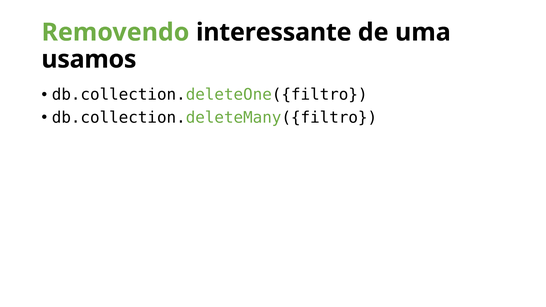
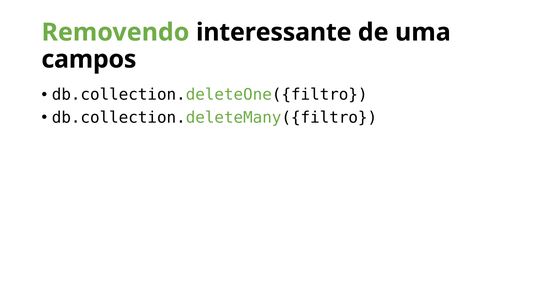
usamos: usamos -> campos
